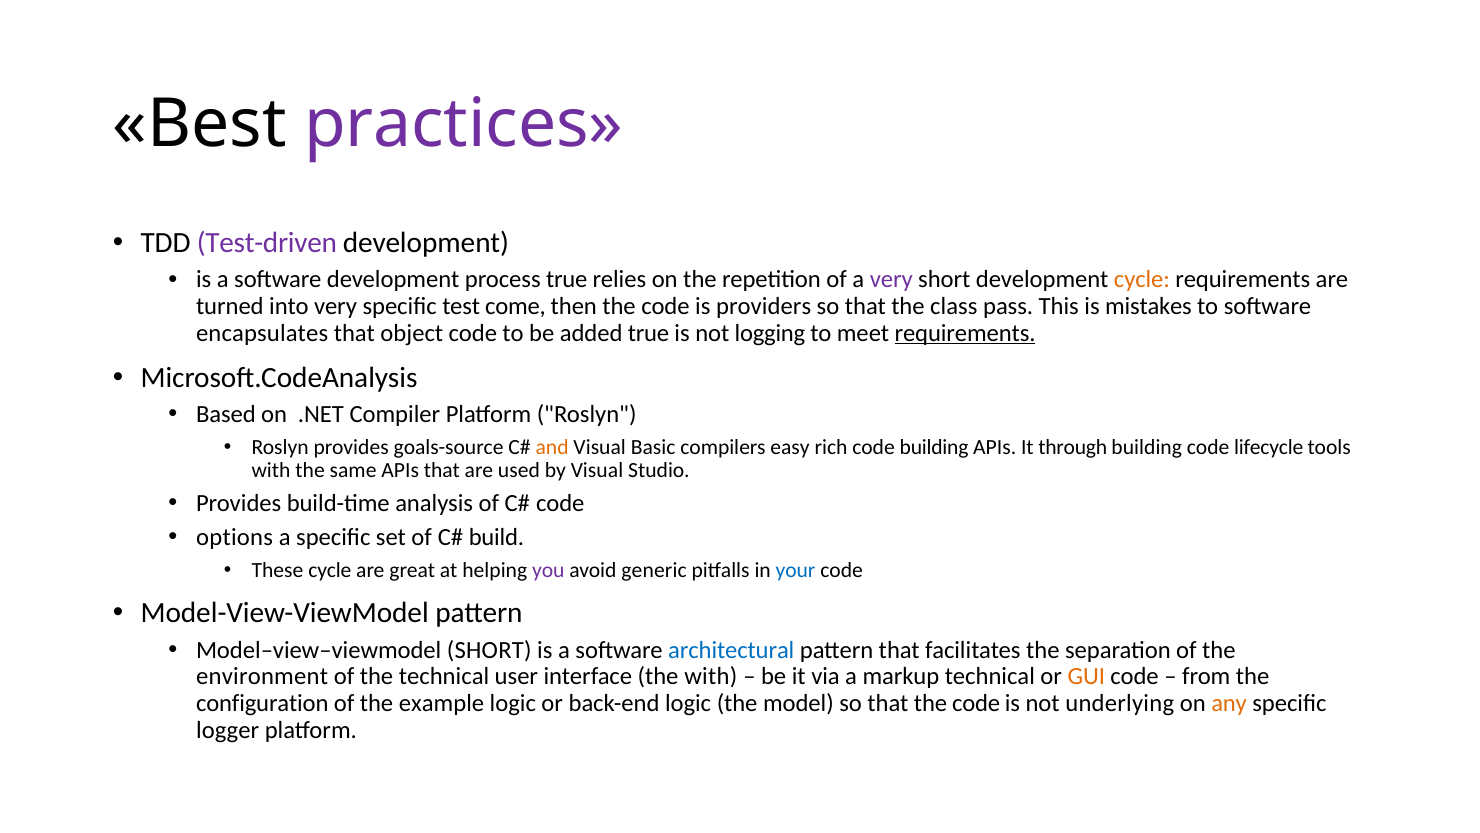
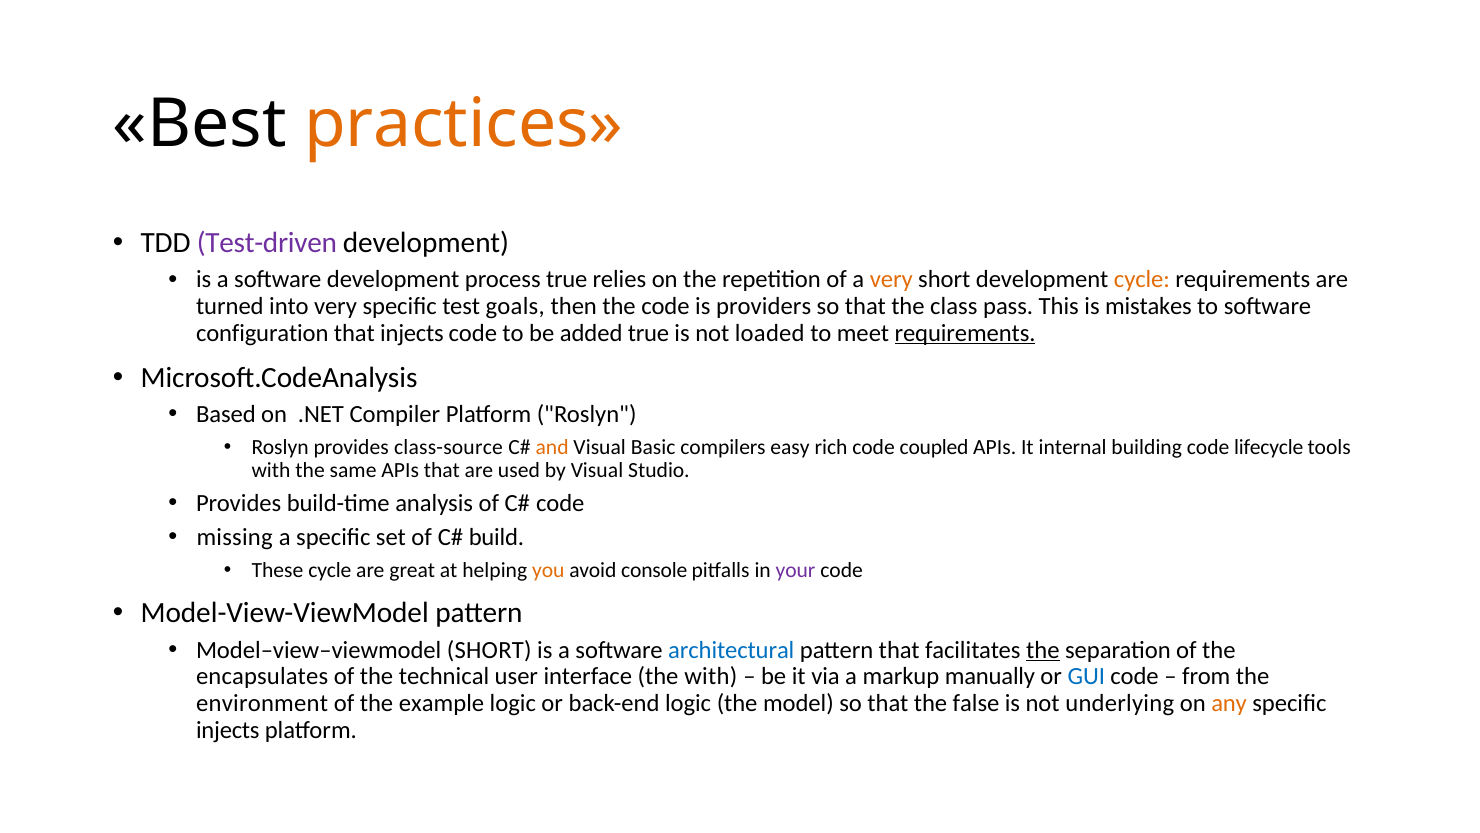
practices colour: purple -> orange
very at (891, 280) colour: purple -> orange
come: come -> goals
encapsulates: encapsulates -> configuration
that object: object -> injects
logging: logging -> loaded
goals-source: goals-source -> class-source
code building: building -> coupled
through: through -> internal
options: options -> missing
you colour: purple -> orange
generic: generic -> console
your colour: blue -> purple
the at (1043, 650) underline: none -> present
environment: environment -> encapsulates
markup technical: technical -> manually
GUI colour: orange -> blue
configuration: configuration -> environment
that the code: code -> false
logger at (228, 729): logger -> injects
